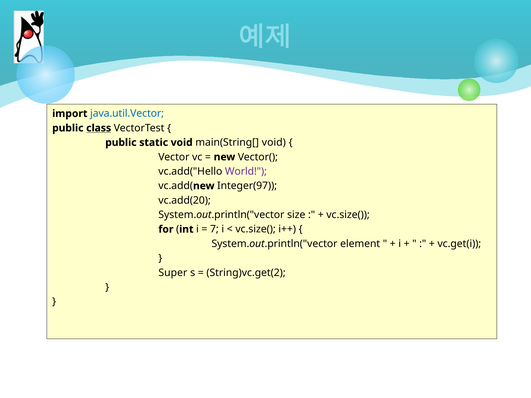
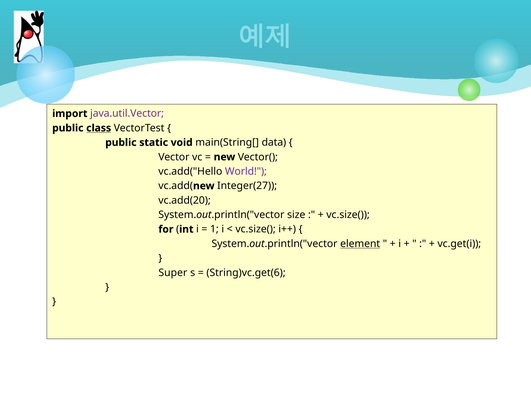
java.util.Vector colour: blue -> purple
main(String[ void: void -> data
Integer(97: Integer(97 -> Integer(27
7: 7 -> 1
element underline: none -> present
String)vc.get(2: String)vc.get(2 -> String)vc.get(6
